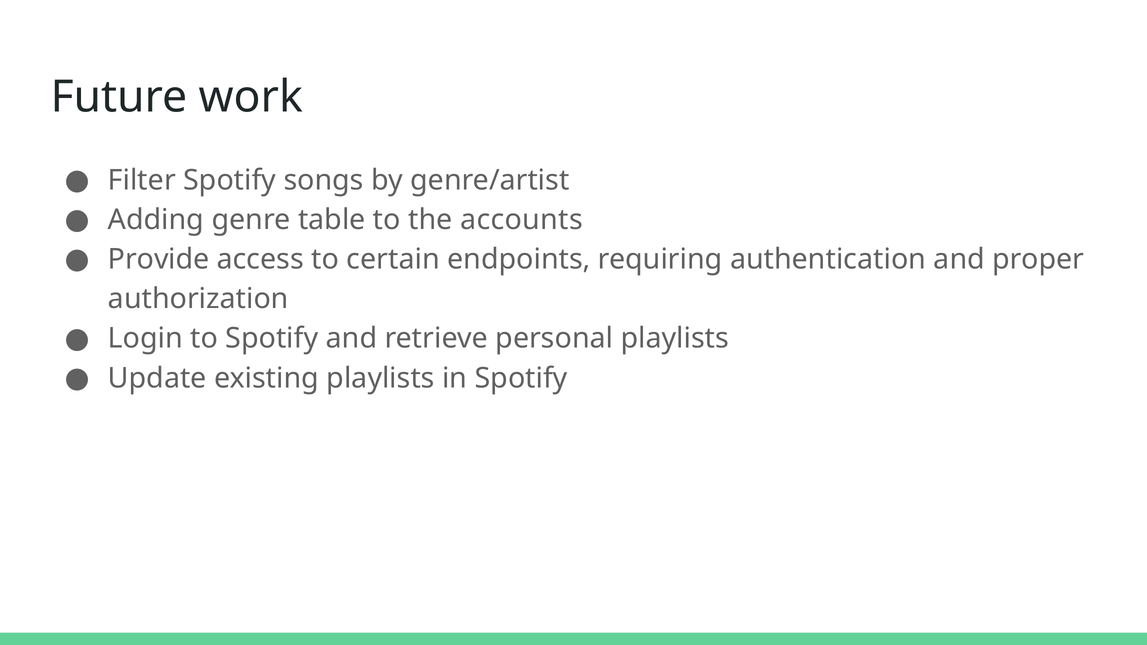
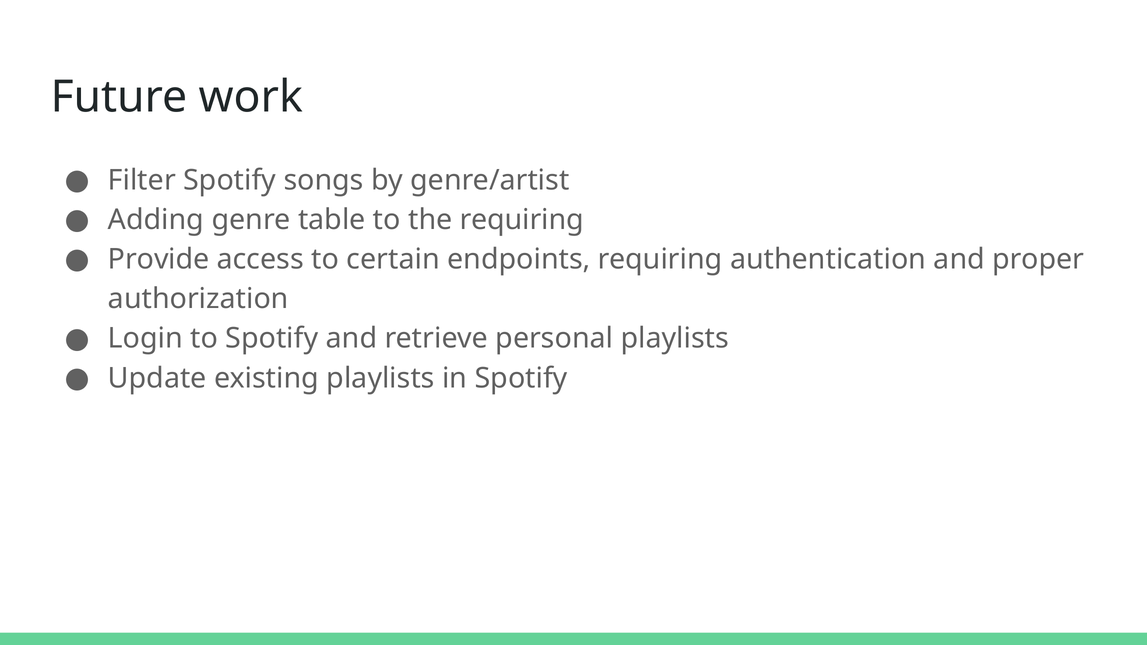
the accounts: accounts -> requiring
